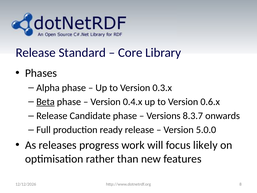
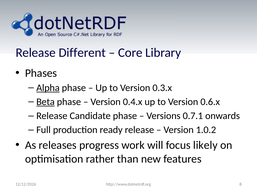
Standard: Standard -> Different
Alpha underline: none -> present
8.3.7: 8.3.7 -> 0.7.1
5.0.0: 5.0.0 -> 1.0.2
